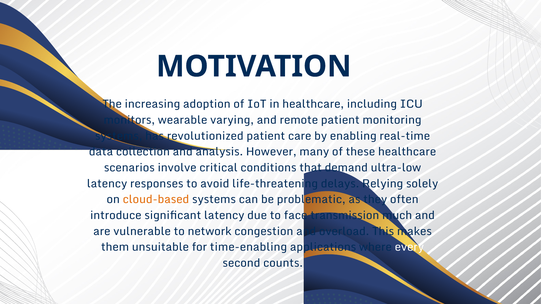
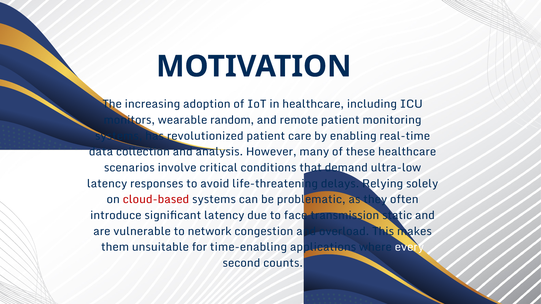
varying: varying -> random
cloud-based colour: orange -> red
much: much -> static
